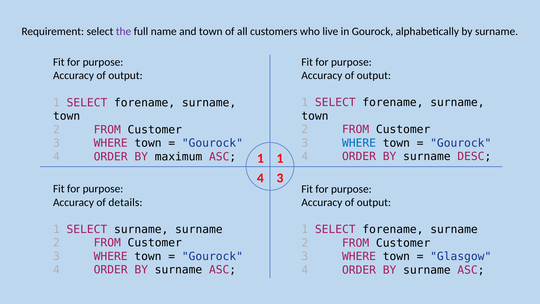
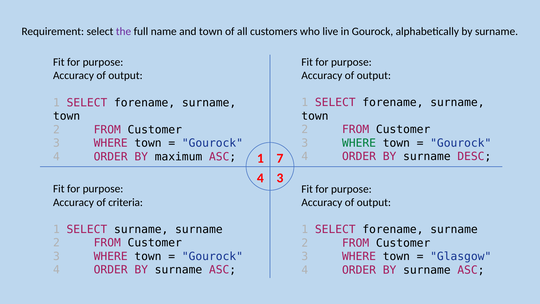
WHERE at (359, 143) colour: blue -> green
1 1: 1 -> 7
details: details -> criteria
